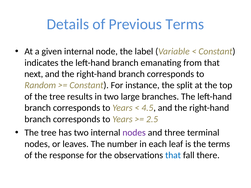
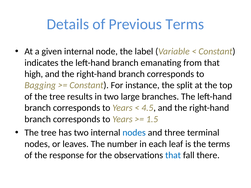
next: next -> high
Random: Random -> Bagging
2.5: 2.5 -> 1.5
nodes at (134, 133) colour: purple -> blue
